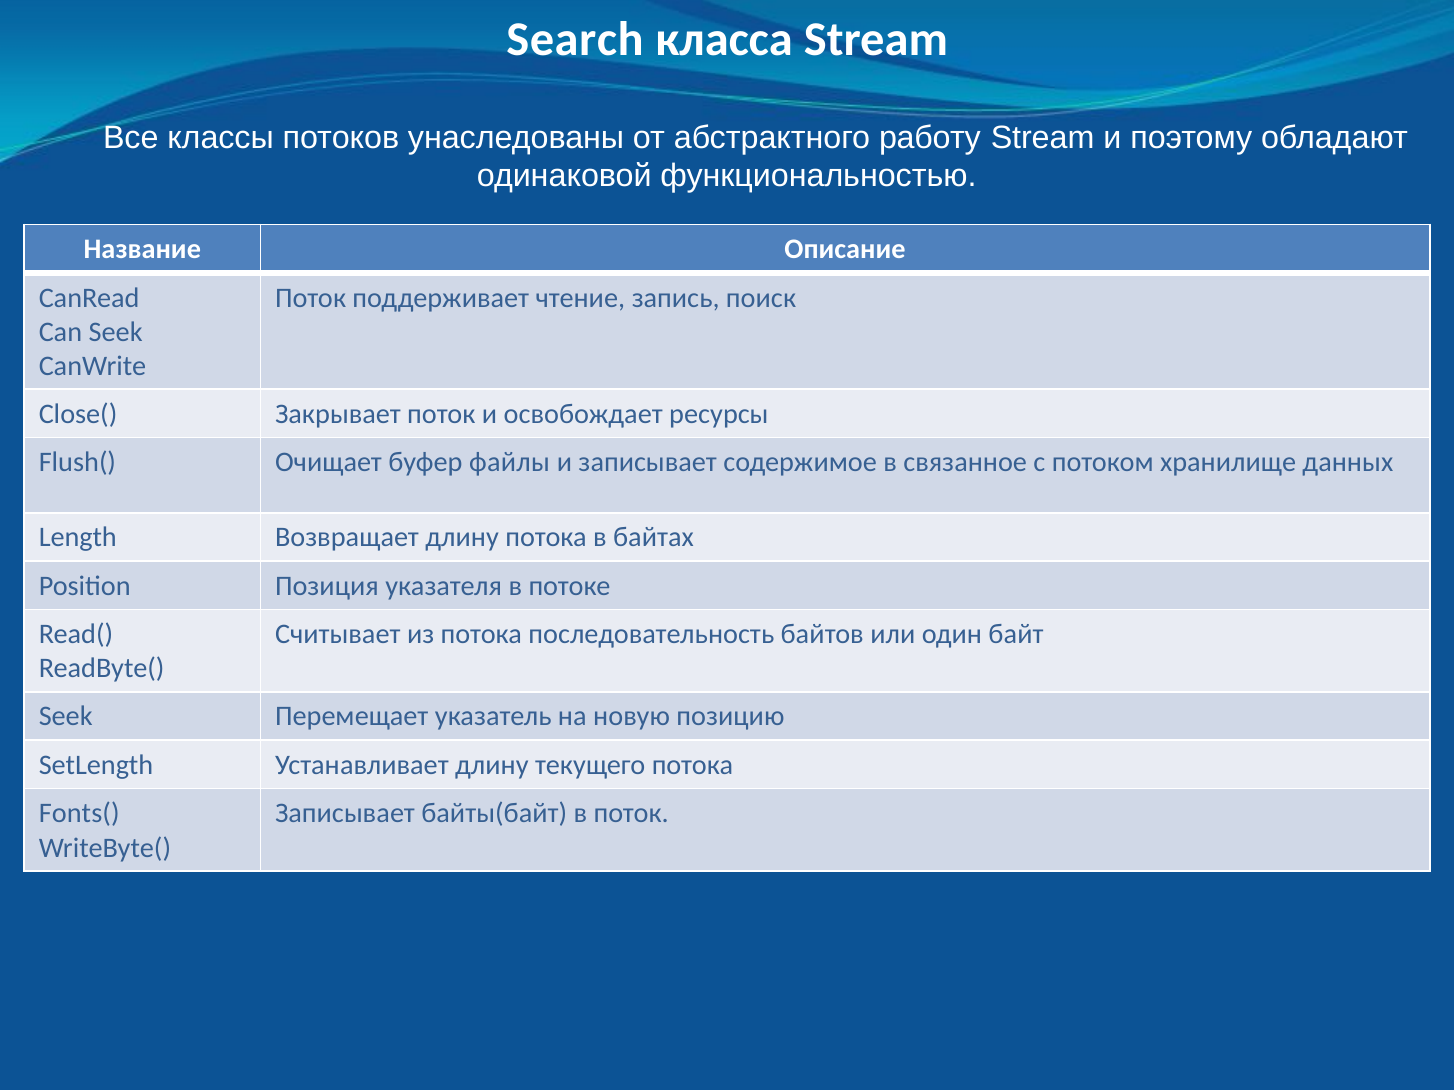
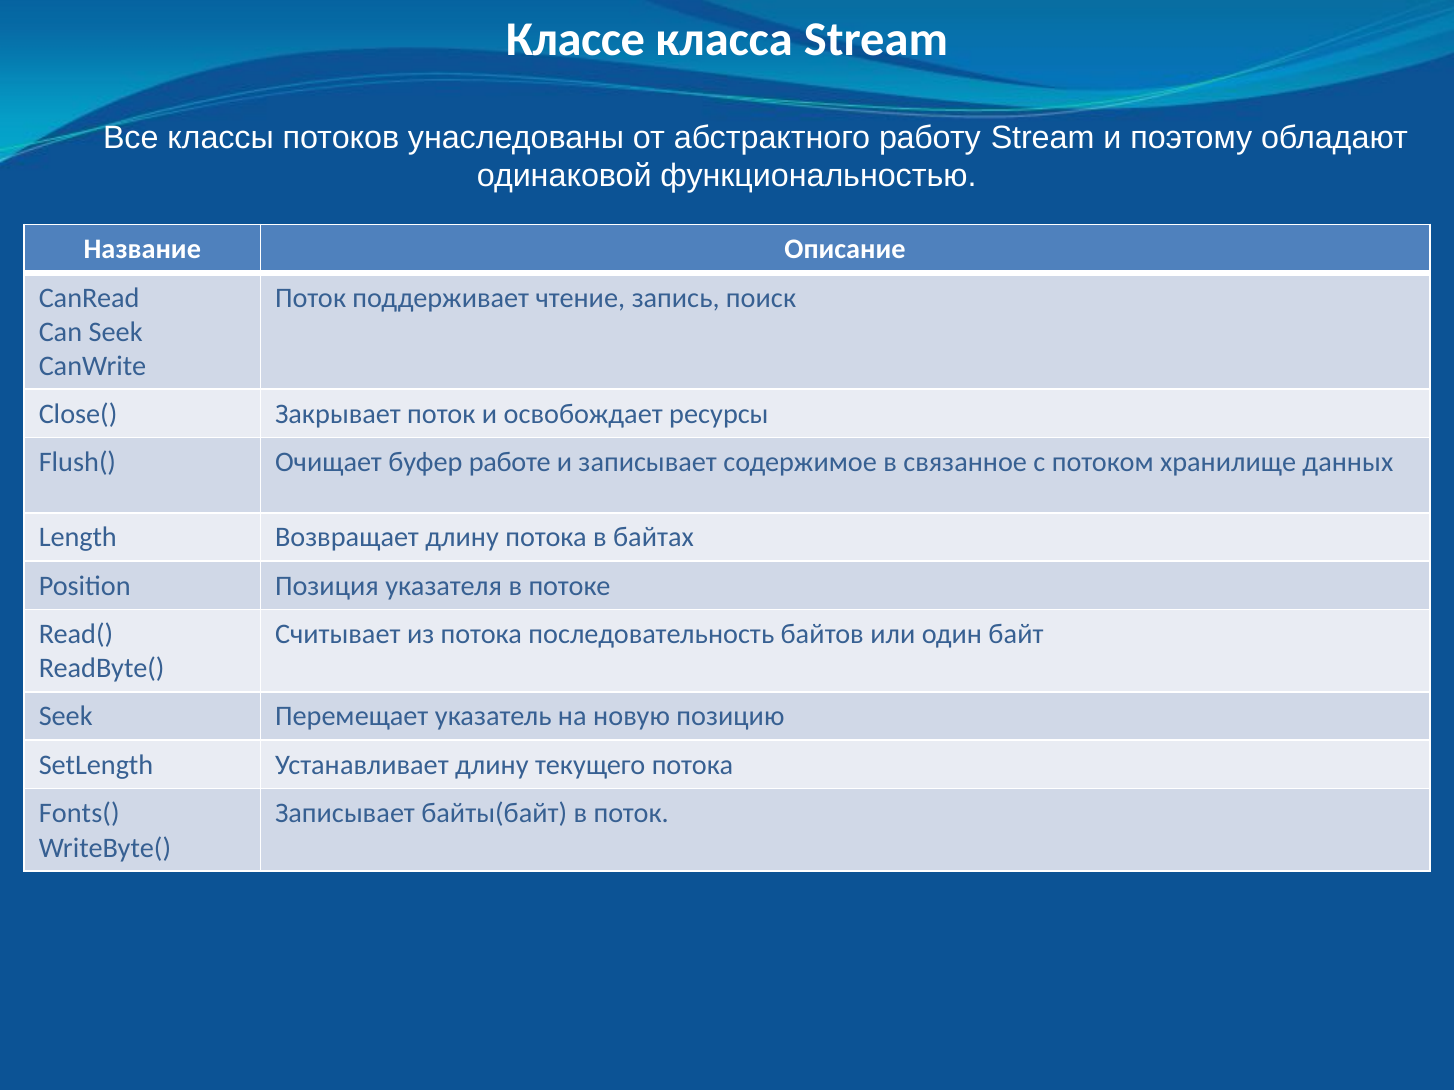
Search: Search -> Классе
файлы: файлы -> работе
